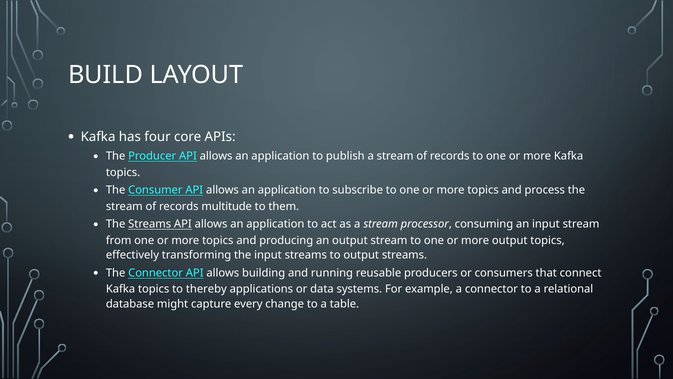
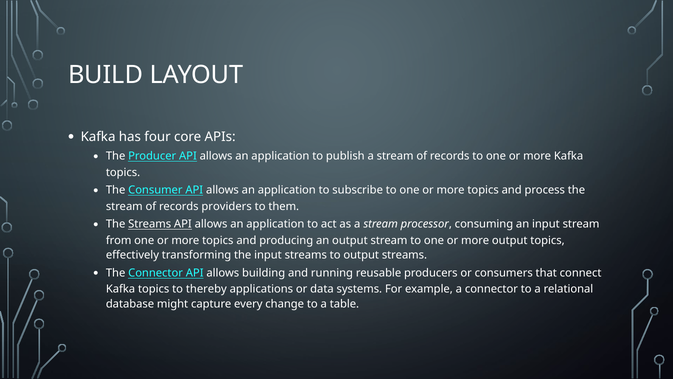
multitude: multitude -> providers
